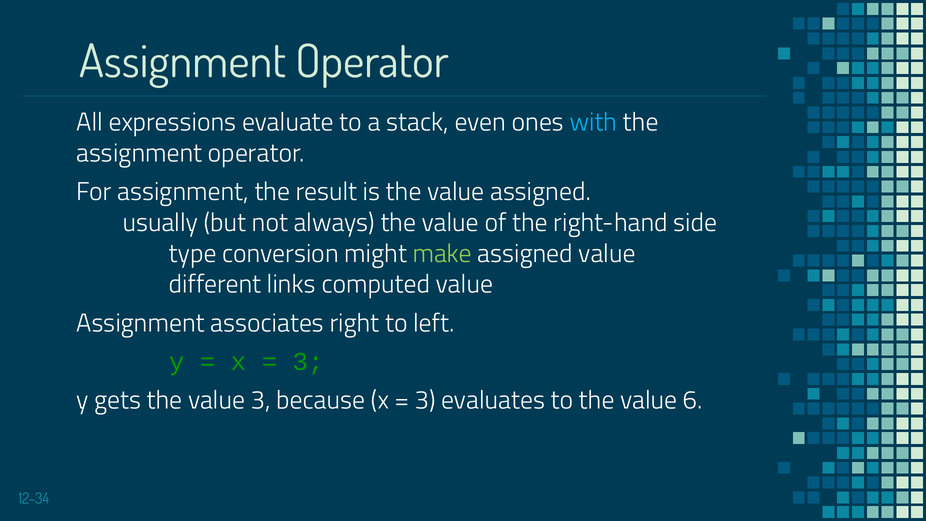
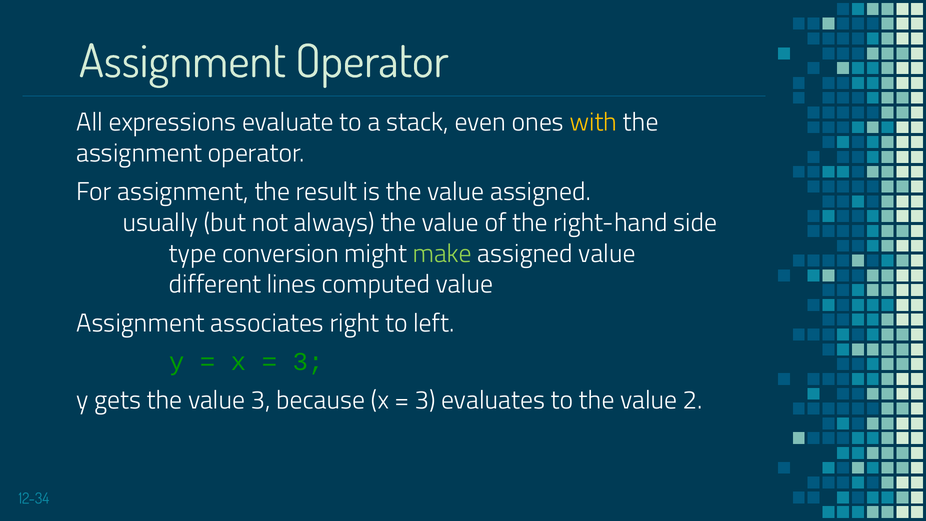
with colour: light blue -> yellow
links: links -> lines
6: 6 -> 2
